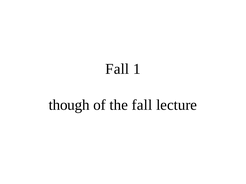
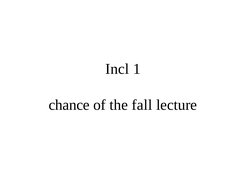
Fall at (117, 69): Fall -> Incl
though: though -> chance
